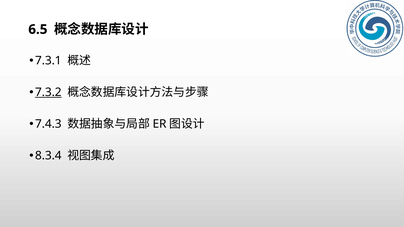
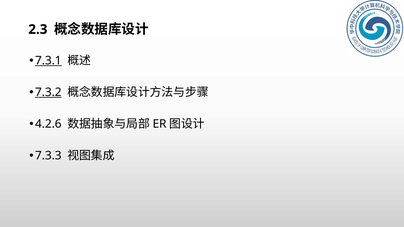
6.5: 6.5 -> 2.3
7.3.1 underline: none -> present
7.4.3: 7.4.3 -> 4.2.6
8.3.4: 8.3.4 -> 7.3.3
